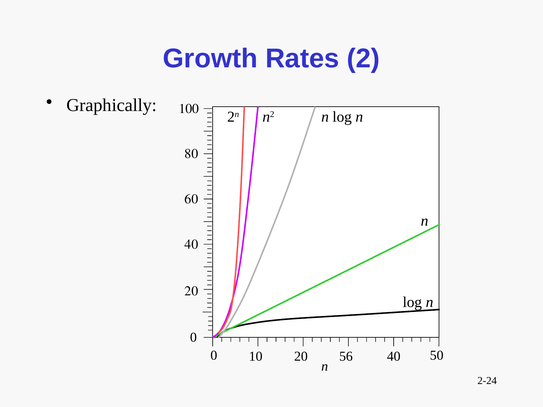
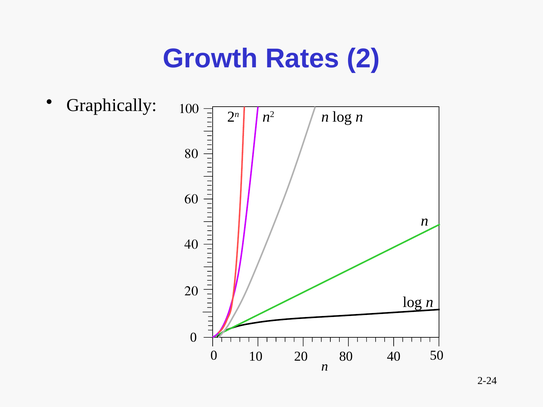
20 56: 56 -> 80
